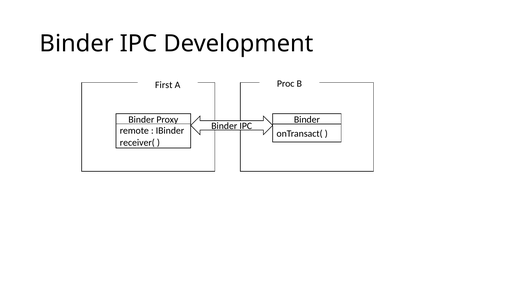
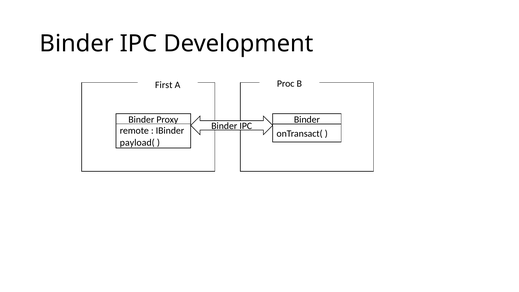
receiver(: receiver( -> payload(
